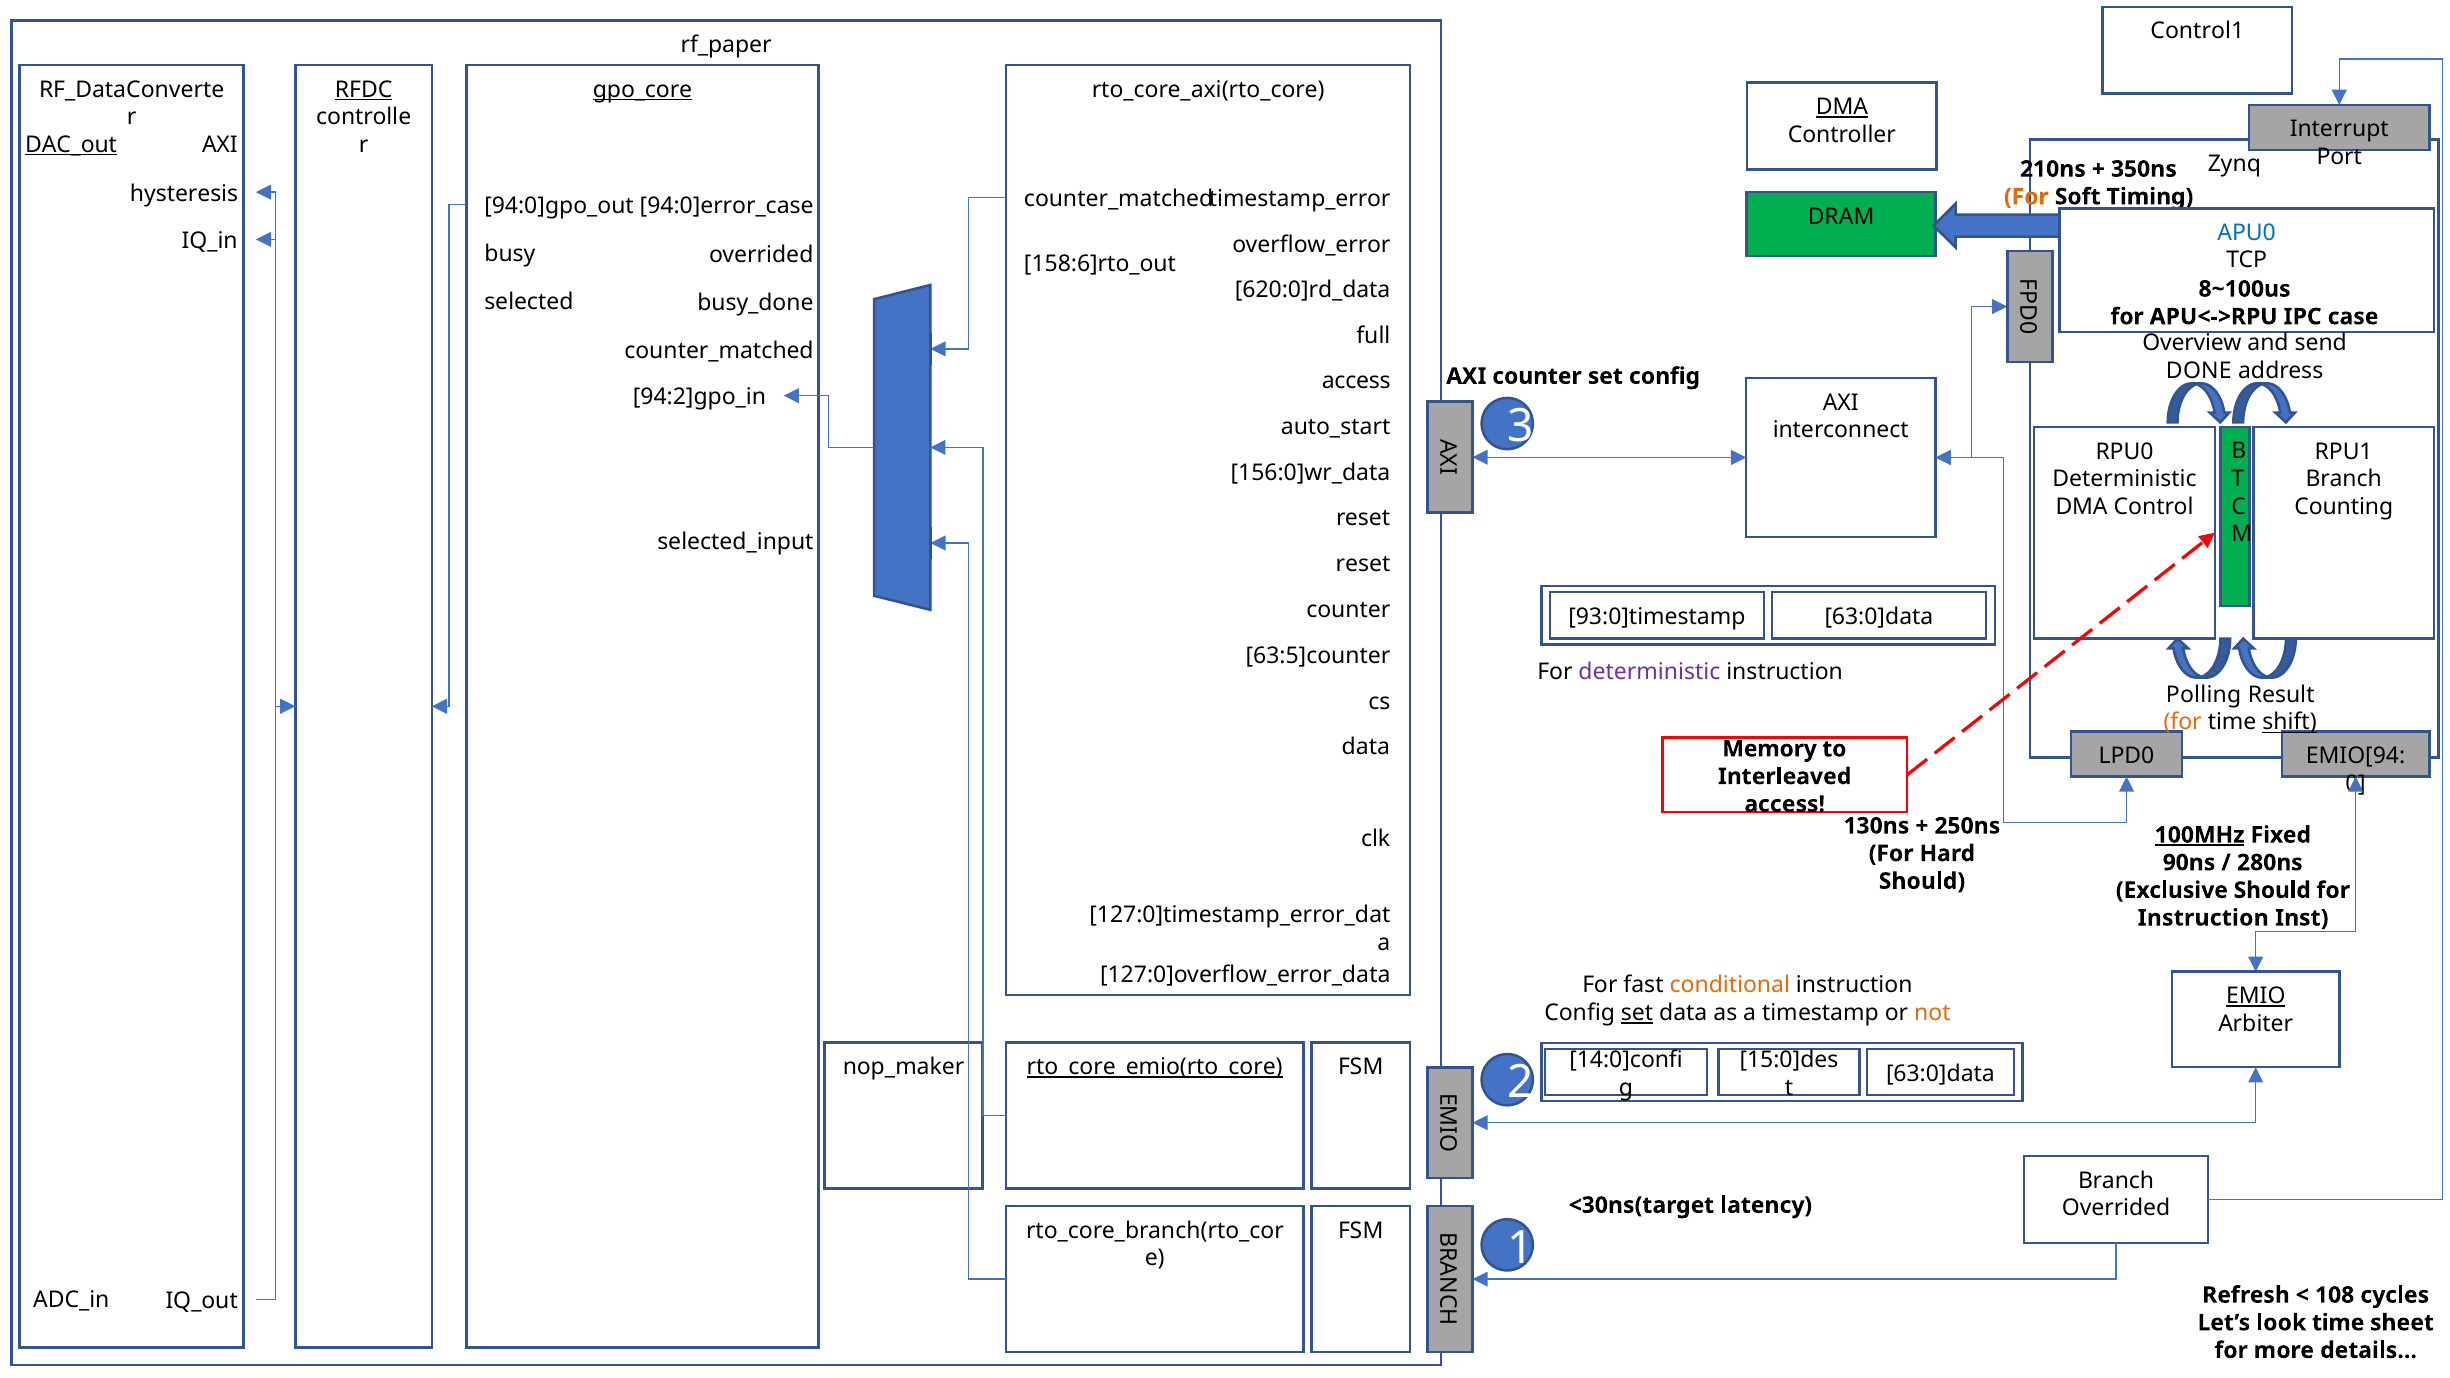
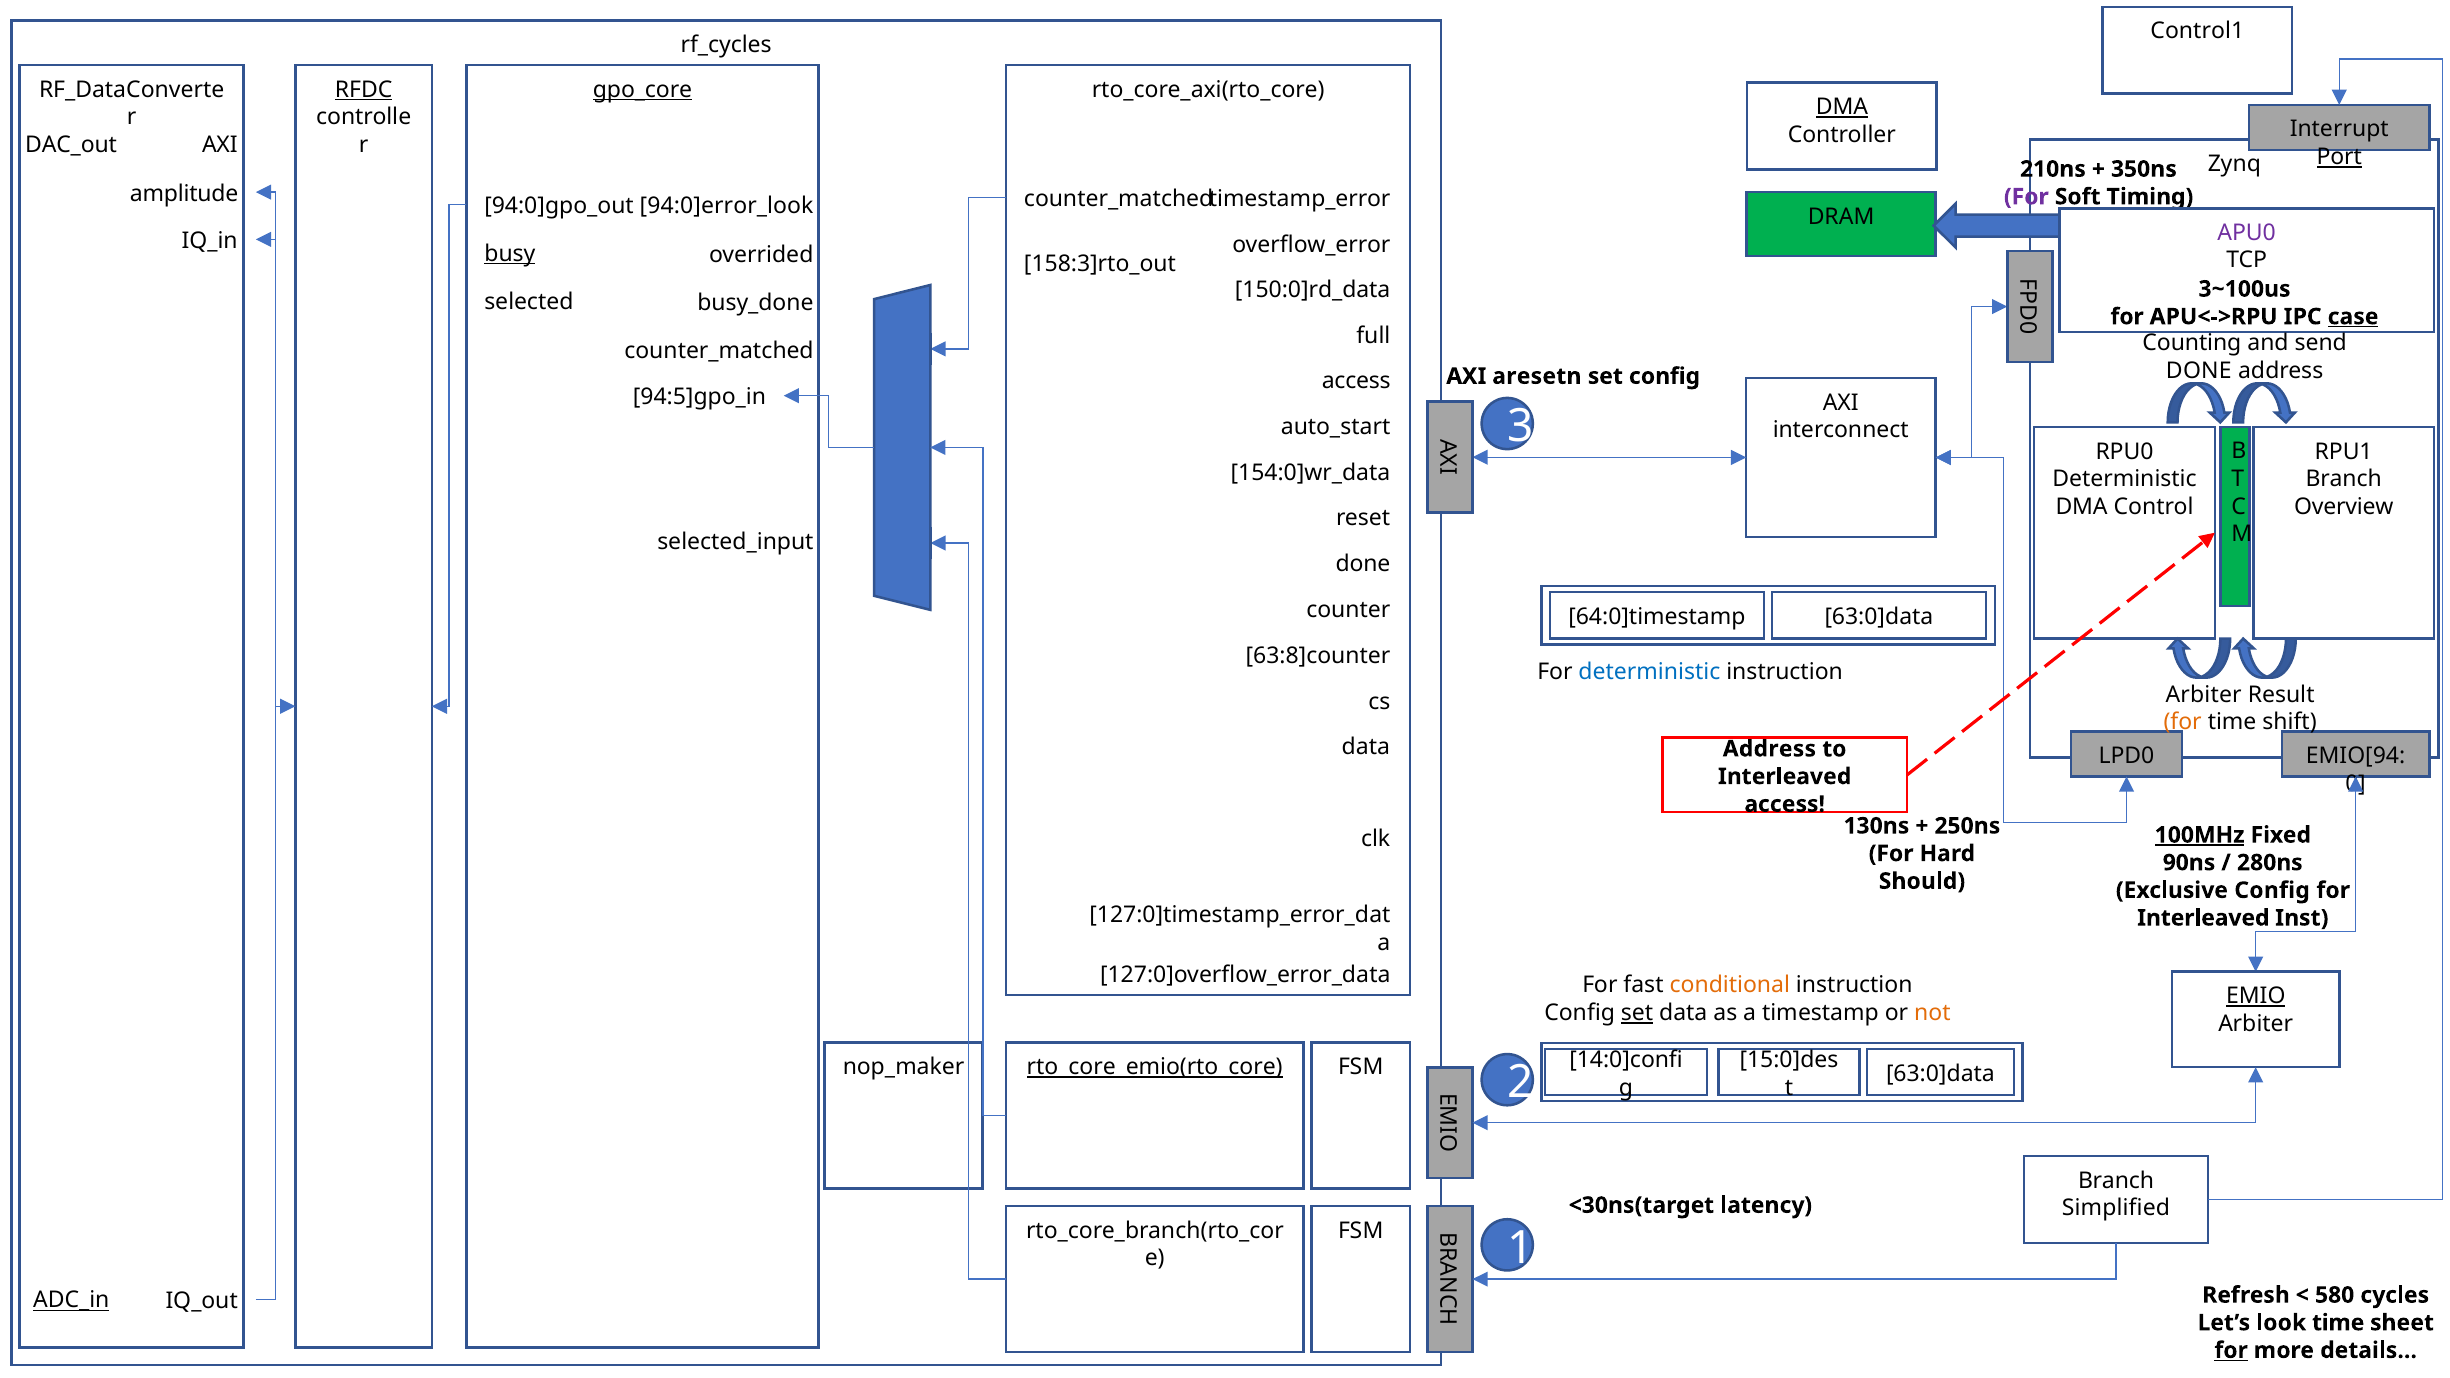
rf_paper: rf_paper -> rf_cycles
DAC_out underline: present -> none
Port underline: none -> present
hysteresis: hysteresis -> amplitude
For at (2026, 197) colour: orange -> purple
94:0]error_case: 94:0]error_case -> 94:0]error_look
APU0 colour: blue -> purple
busy underline: none -> present
158:6]rto_out: 158:6]rto_out -> 158:3]rto_out
620:0]rd_data: 620:0]rd_data -> 150:0]rd_data
8~100us: 8~100us -> 3~100us
case underline: none -> present
Overview: Overview -> Counting
AXI counter: counter -> aresetn
94:2]gpo_in: 94:2]gpo_in -> 94:5]gpo_in
156:0]wr_data: 156:0]wr_data -> 154:0]wr_data
Counting: Counting -> Overview
reset at (1363, 564): reset -> done
93:0]timestamp: 93:0]timestamp -> 64:0]timestamp
63:5]counter: 63:5]counter -> 63:8]counter
deterministic at (1649, 672) colour: purple -> blue
Polling at (2204, 695): Polling -> Arbiter
shift underline: present -> none
Memory at (1770, 749): Memory -> Address
Exclusive Should: Should -> Config
Instruction at (2203, 918): Instruction -> Interleaved
Overrided at (2116, 1208): Overrided -> Simplified
108: 108 -> 580
ADC_in underline: none -> present
for at (2231, 1350) underline: none -> present
